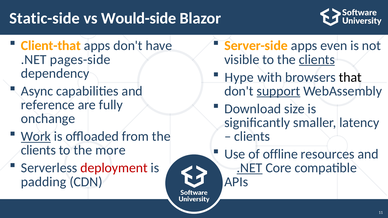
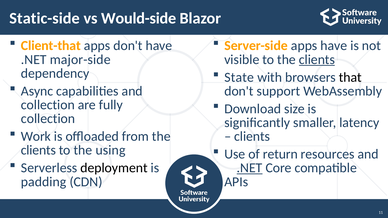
apps even: even -> have
pages-side: pages-side -> major-side
Hype: Hype -> State
support underline: present -> none
reference at (48, 105): reference -> collection
onchange at (48, 119): onchange -> collection
Work underline: present -> none
more: more -> using
offline: offline -> return
deployment colour: red -> black
